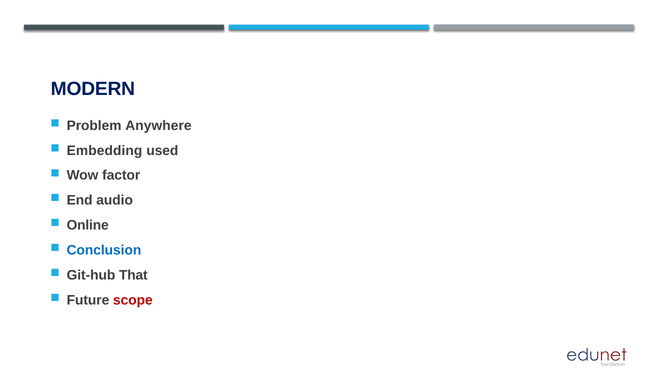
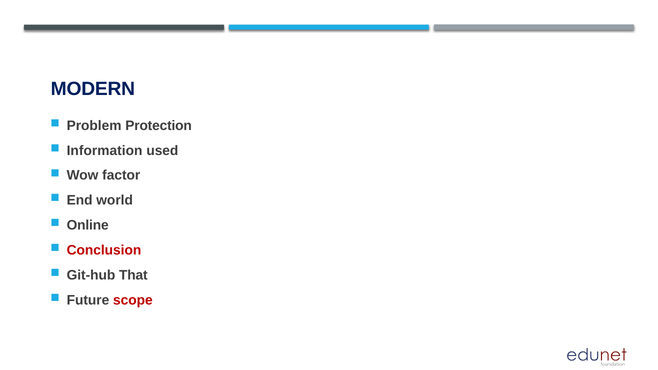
Anywhere: Anywhere -> Protection
Embedding: Embedding -> Information
audio: audio -> world
Conclusion colour: blue -> red
